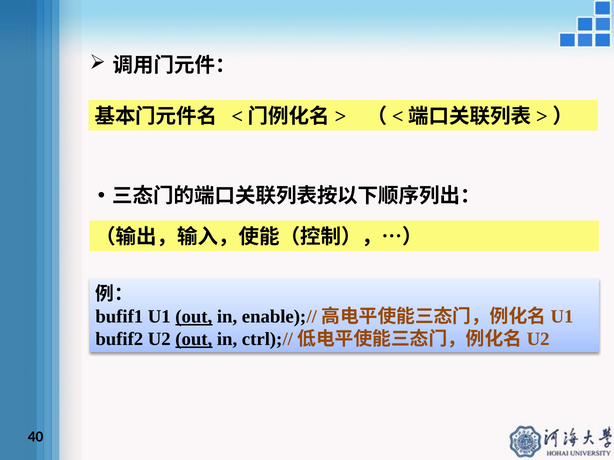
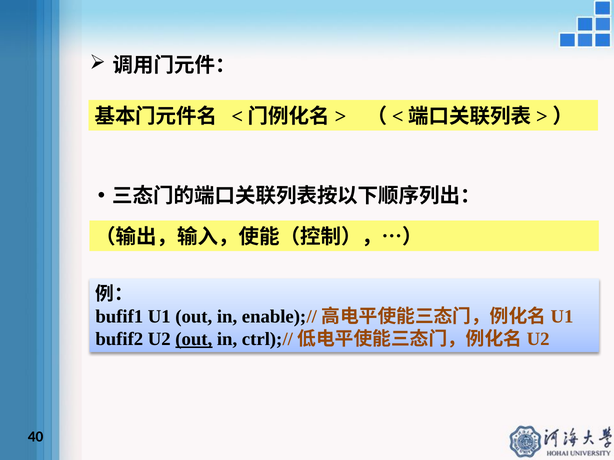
out at (194, 317) underline: present -> none
